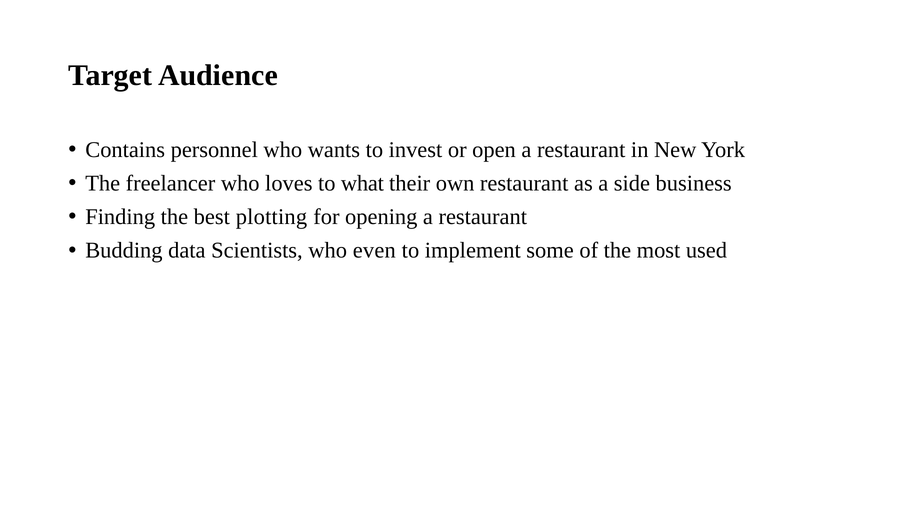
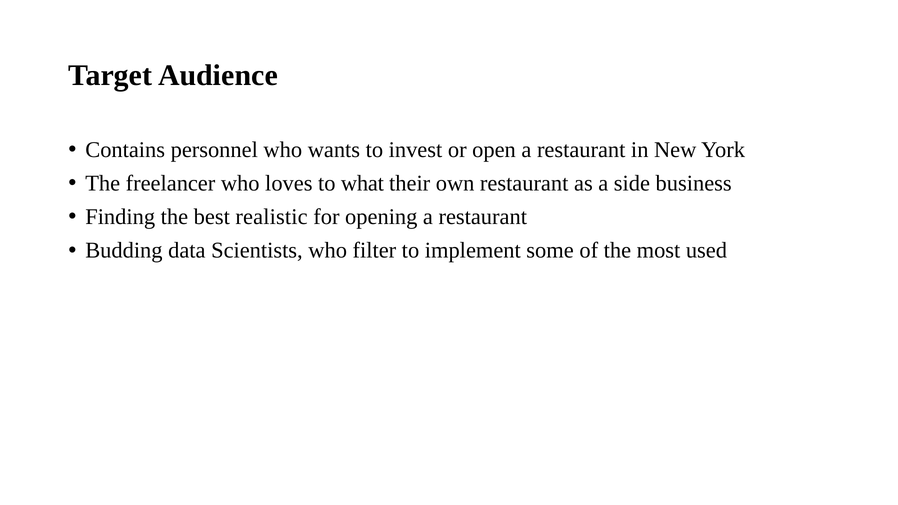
plotting: plotting -> realistic
even: even -> filter
